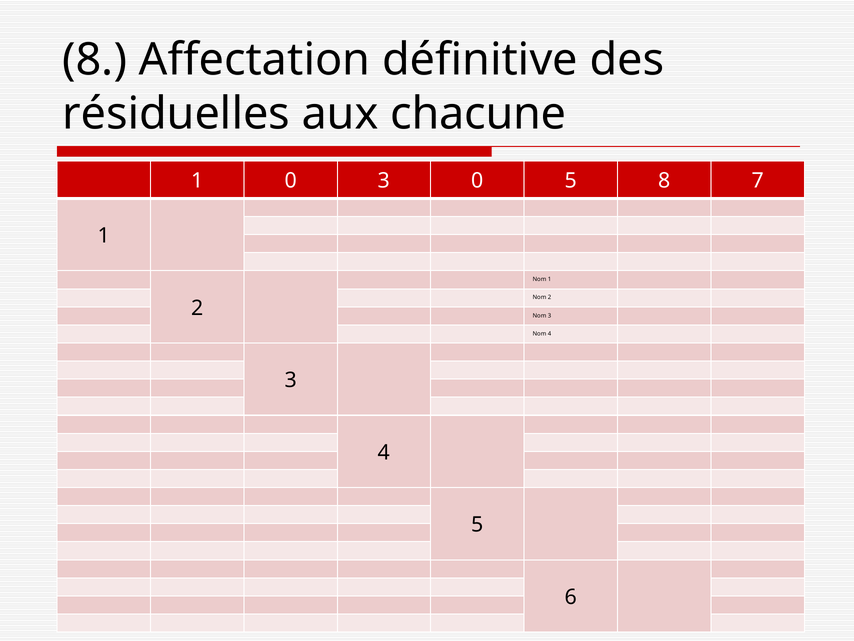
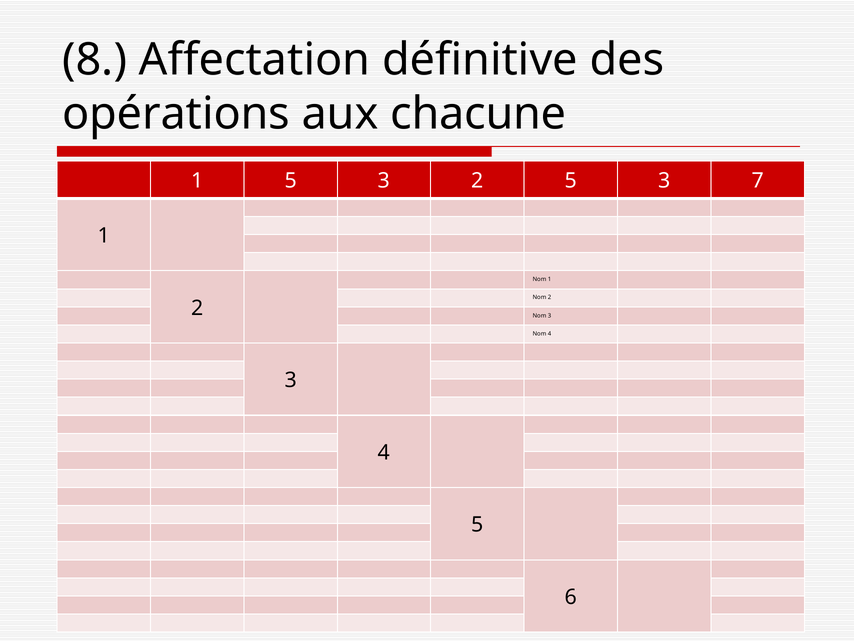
résiduelles: résiduelles -> opérations
1 0: 0 -> 5
3 0: 0 -> 2
8 at (664, 181): 8 -> 3
